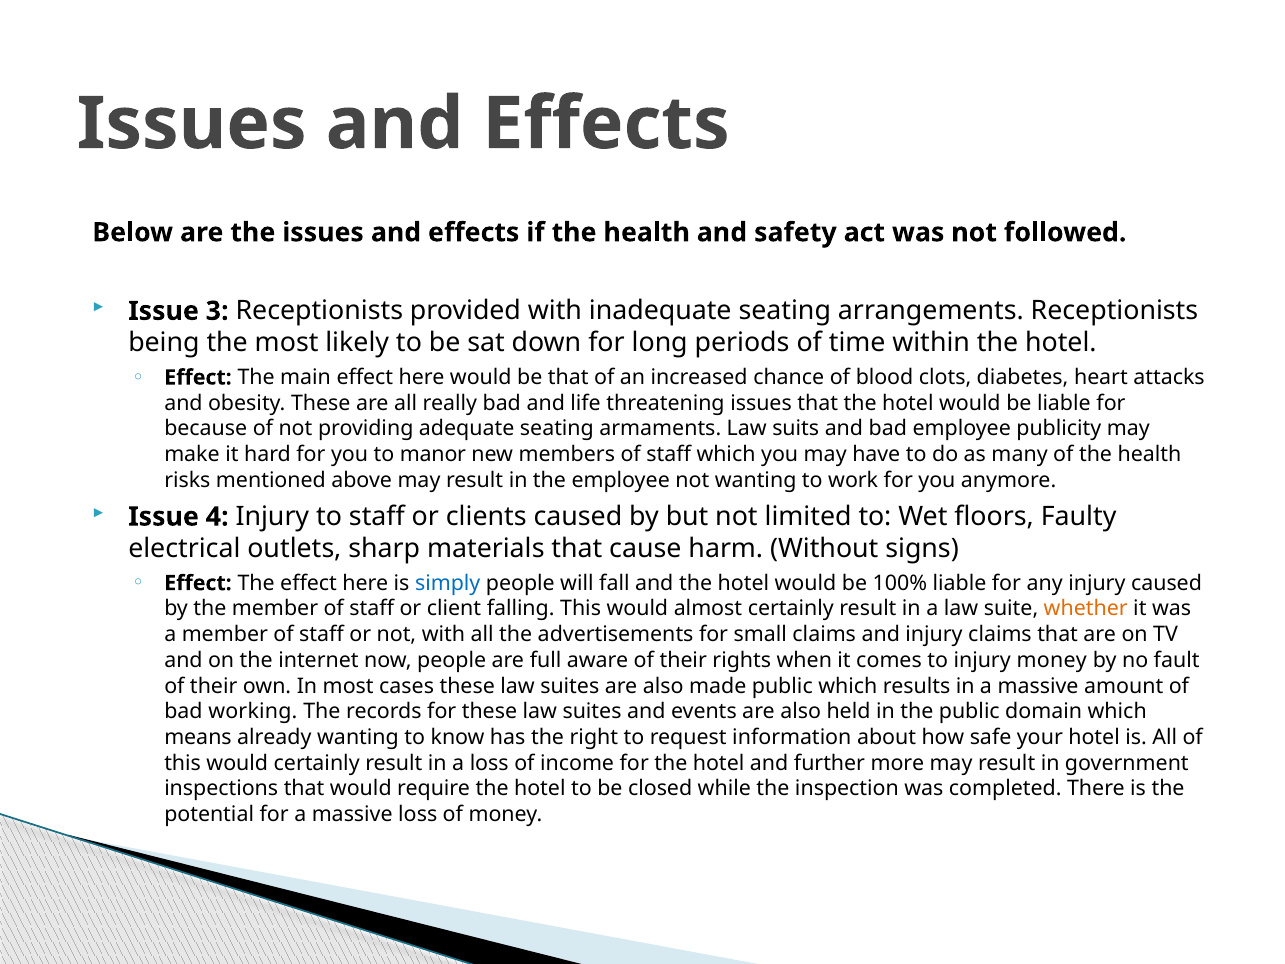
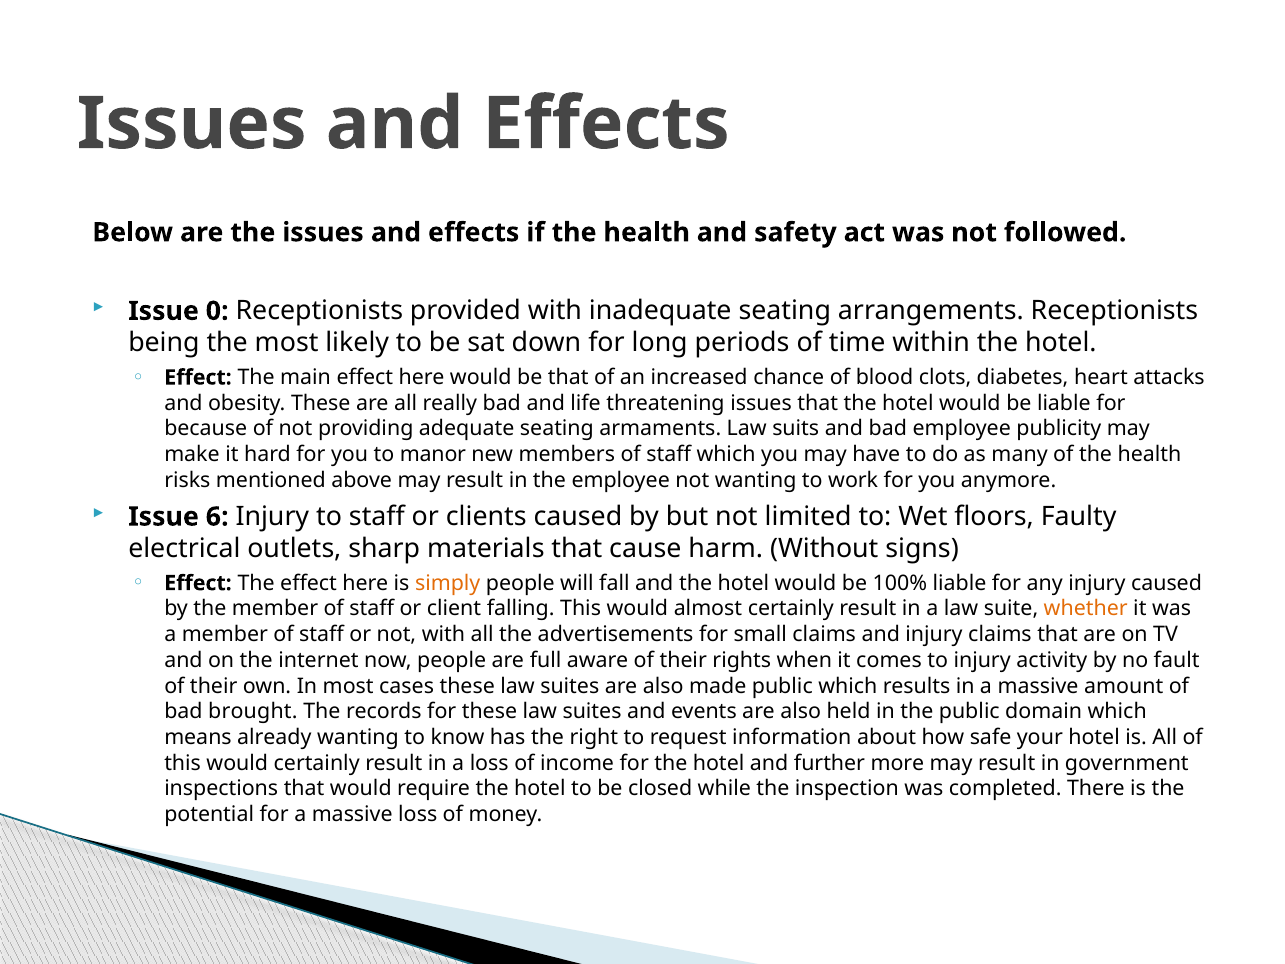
3: 3 -> 0
4: 4 -> 6
simply colour: blue -> orange
injury money: money -> activity
working: working -> brought
